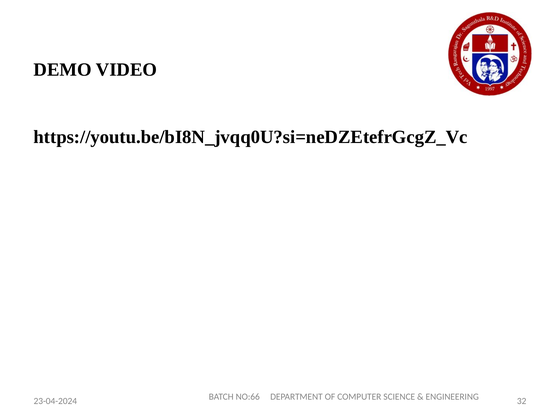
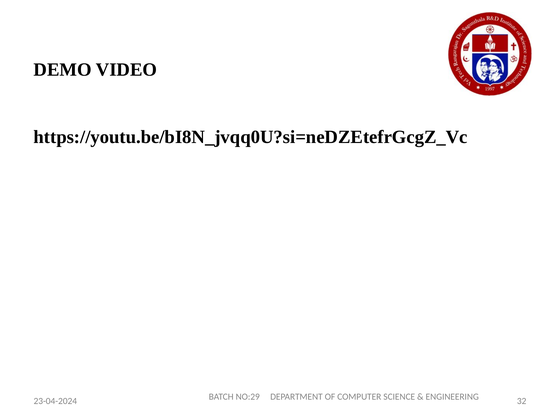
NO:66: NO:66 -> NO:29
